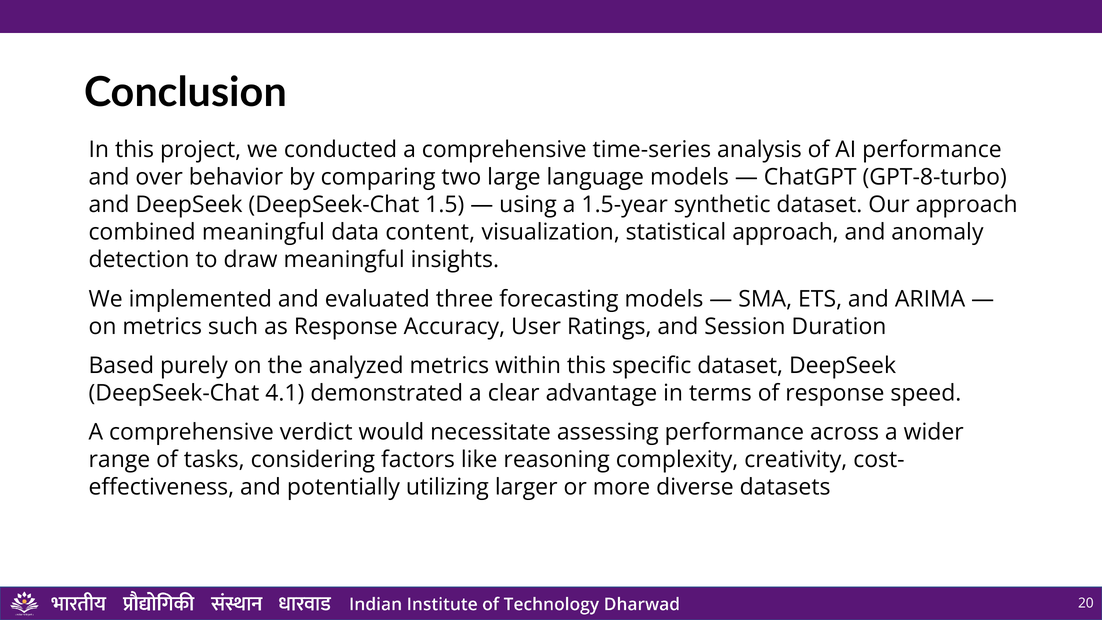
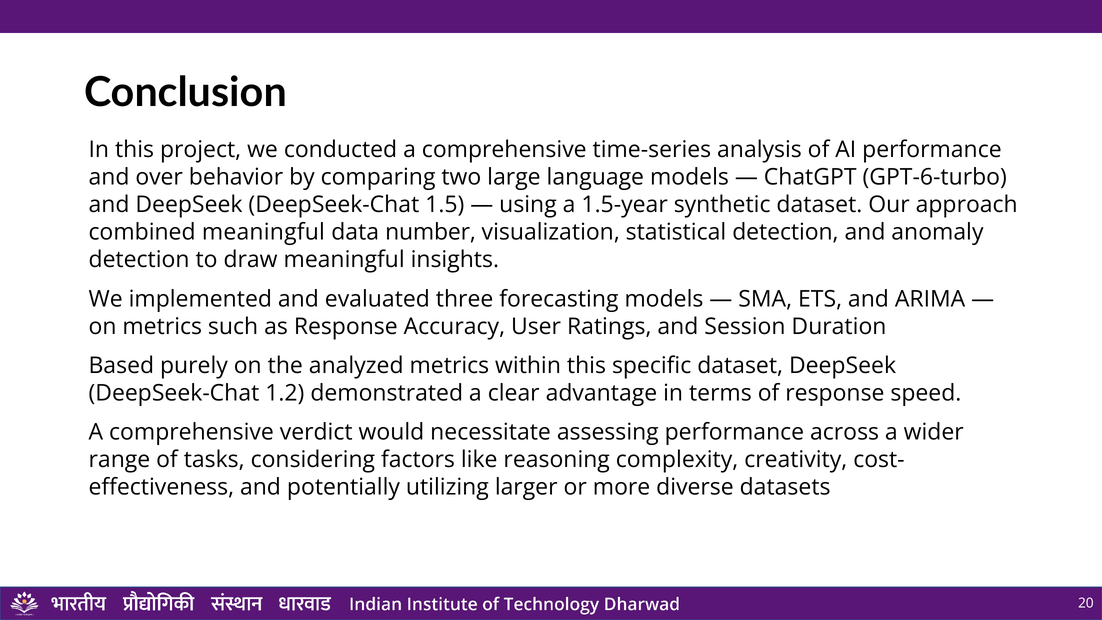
GPT-8-turbo: GPT-8-turbo -> GPT-6-turbo
content: content -> number
statistical approach: approach -> detection
4.1: 4.1 -> 1.2
